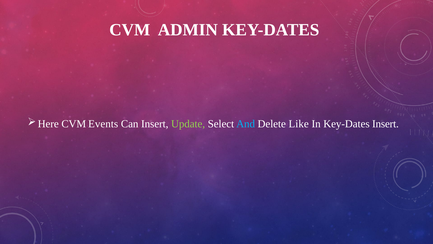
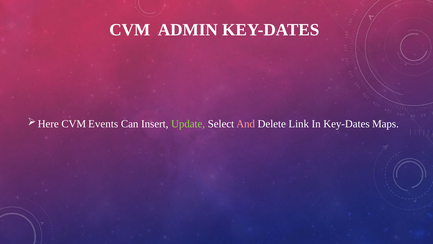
And colour: light blue -> pink
Like: Like -> Link
Key-Dates Insert: Insert -> Maps
